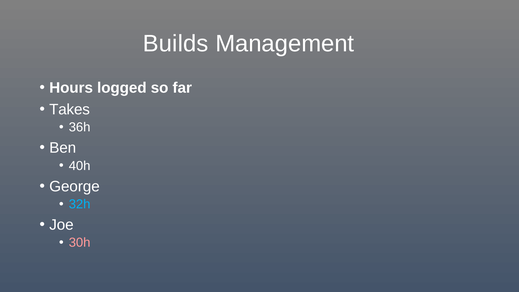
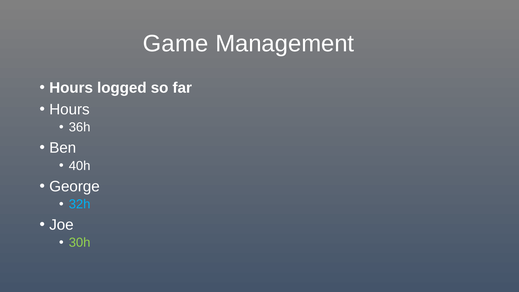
Builds: Builds -> Game
Takes at (70, 109): Takes -> Hours
30h colour: pink -> light green
